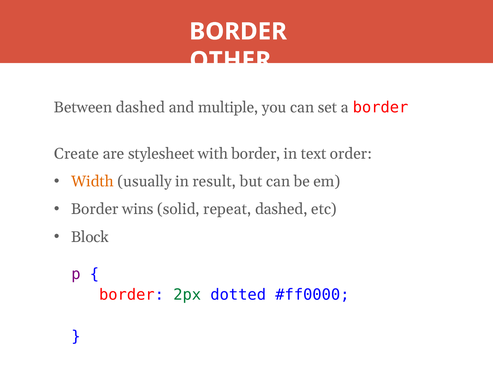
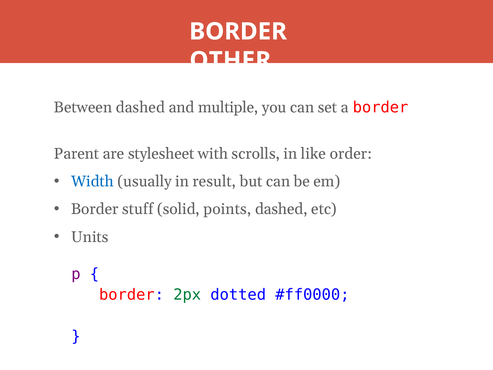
Create: Create -> Parent
with border: border -> scrolls
text: text -> like
Width colour: orange -> blue
wins: wins -> stuff
repeat: repeat -> points
Block: Block -> Units
